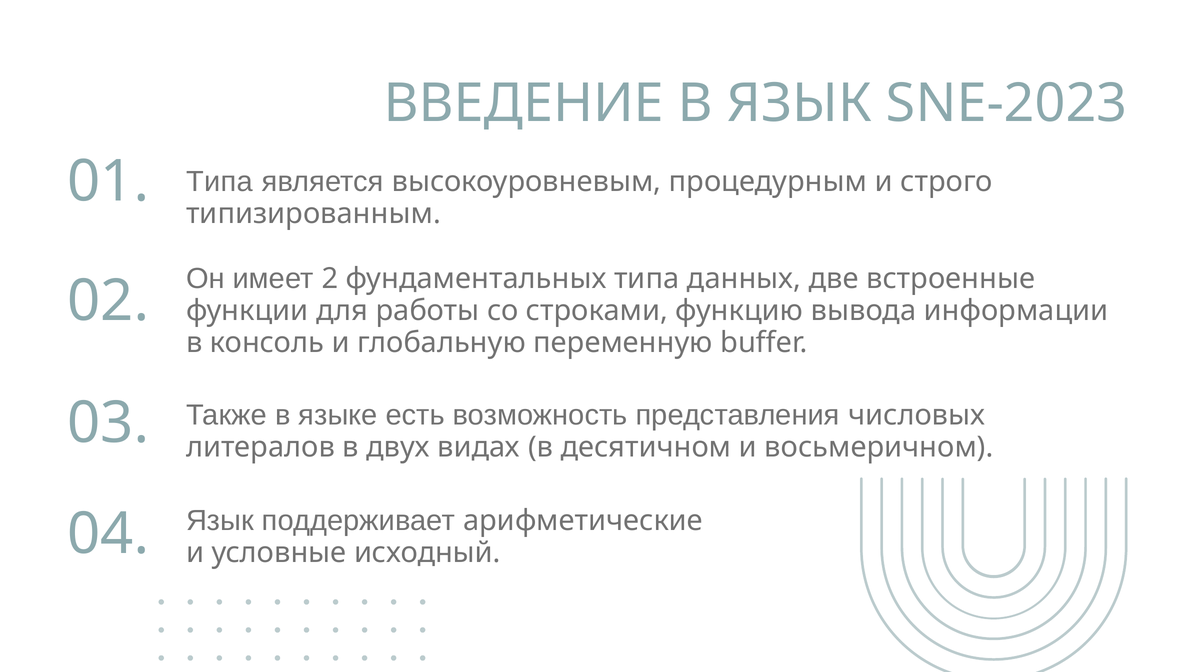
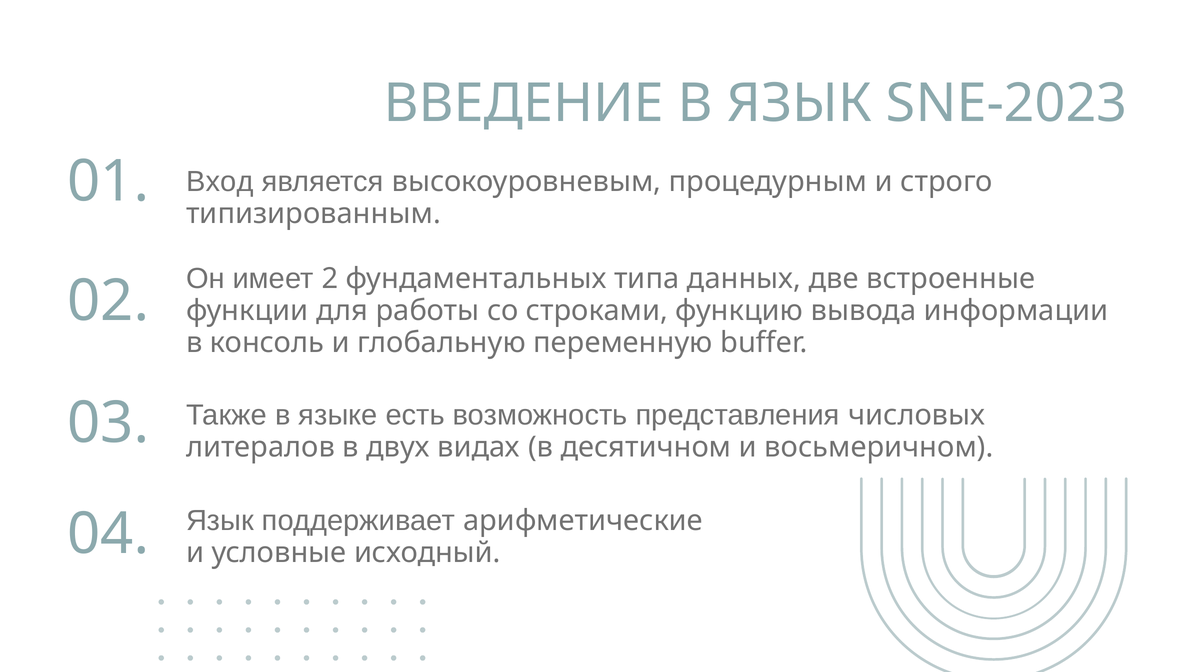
Типа at (220, 182): Типа -> Вход
